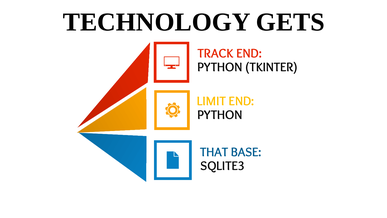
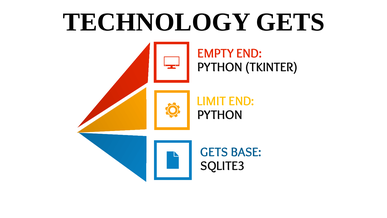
TRACK: TRACK -> EMPTY
THAT at (214, 152): THAT -> GETS
